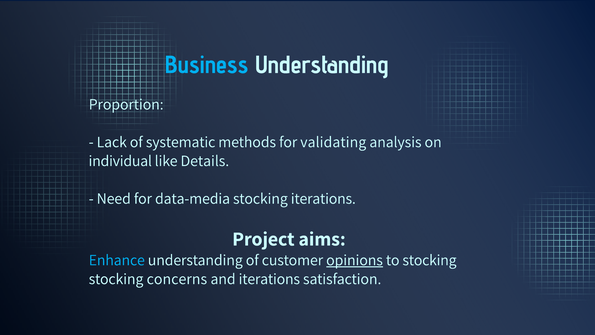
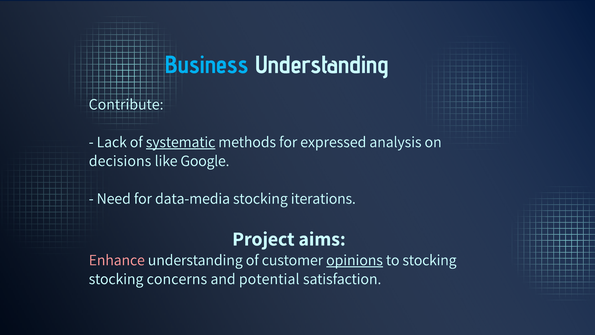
Proportion: Proportion -> Contribute
systematic underline: none -> present
validating: validating -> expressed
individual: individual -> decisions
Details: Details -> Google
Enhance colour: light blue -> pink
and iterations: iterations -> potential
